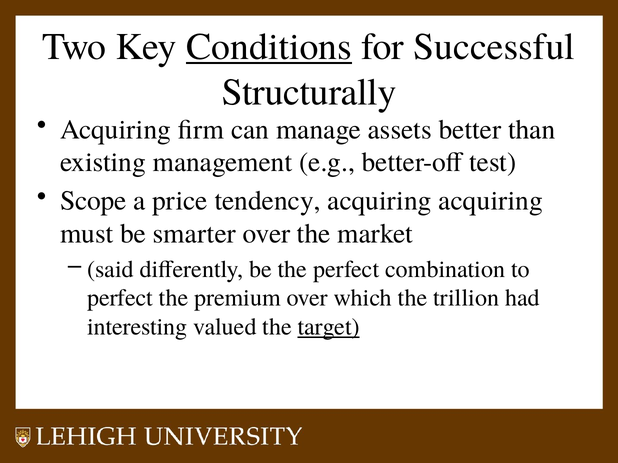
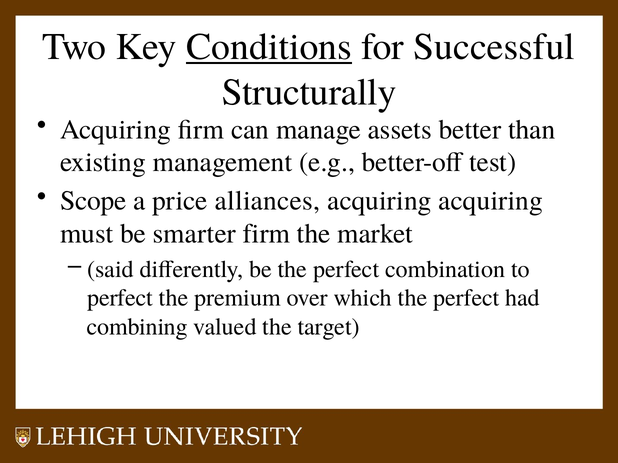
tendency: tendency -> alliances
smarter over: over -> firm
which the trillion: trillion -> perfect
interesting: interesting -> combining
target underline: present -> none
